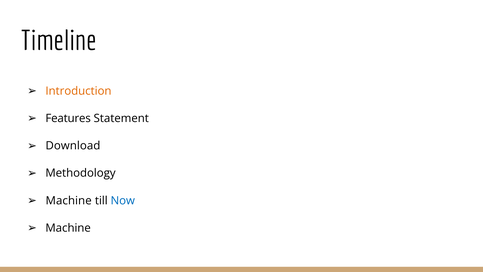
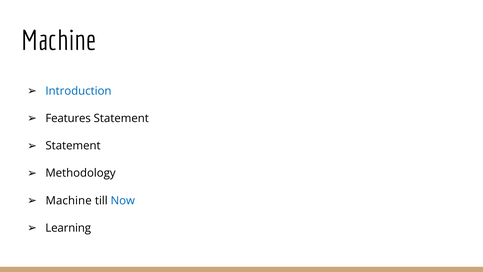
Timeline at (59, 41): Timeline -> Machine
Introduction colour: orange -> blue
Download at (73, 146): Download -> Statement
Machine at (68, 228): Machine -> Learning
